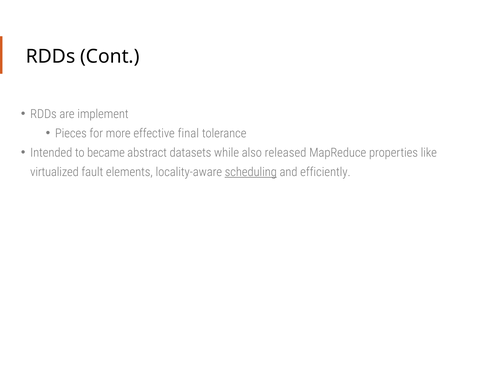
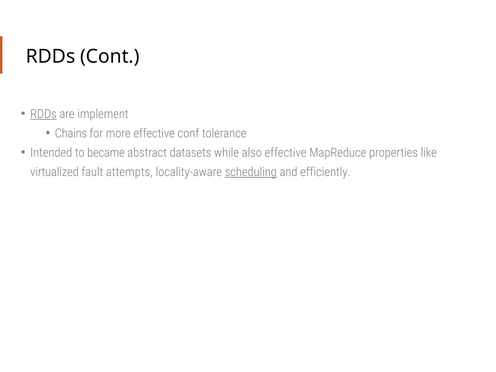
RDDs at (43, 114) underline: none -> present
Pieces: Pieces -> Chains
final: final -> conf
also released: released -> effective
elements: elements -> attempts
